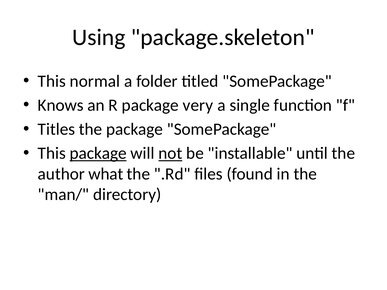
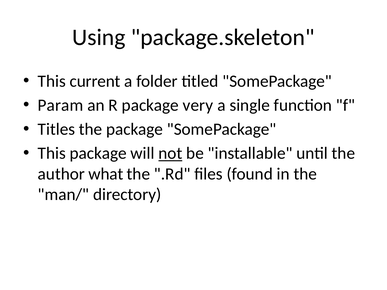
normal: normal -> current
Knows: Knows -> Param
package at (98, 153) underline: present -> none
